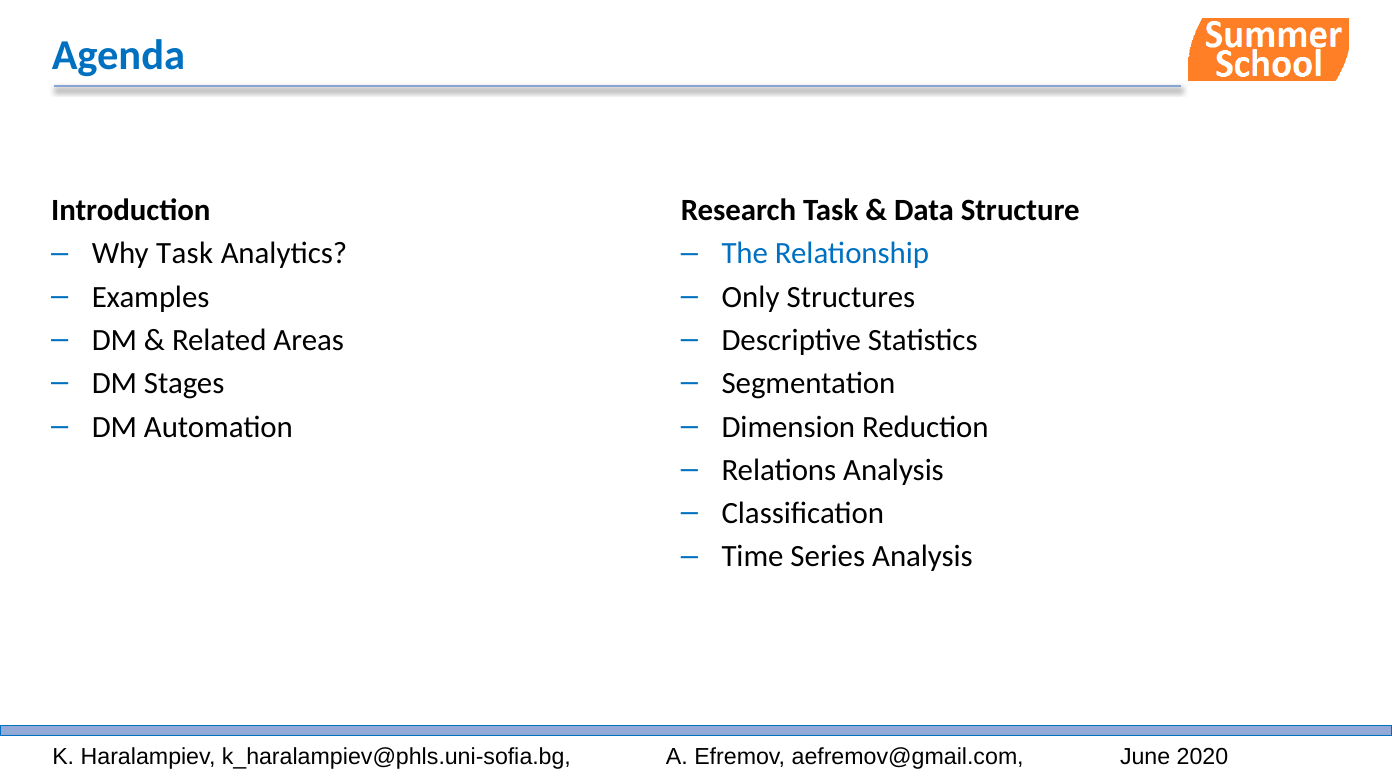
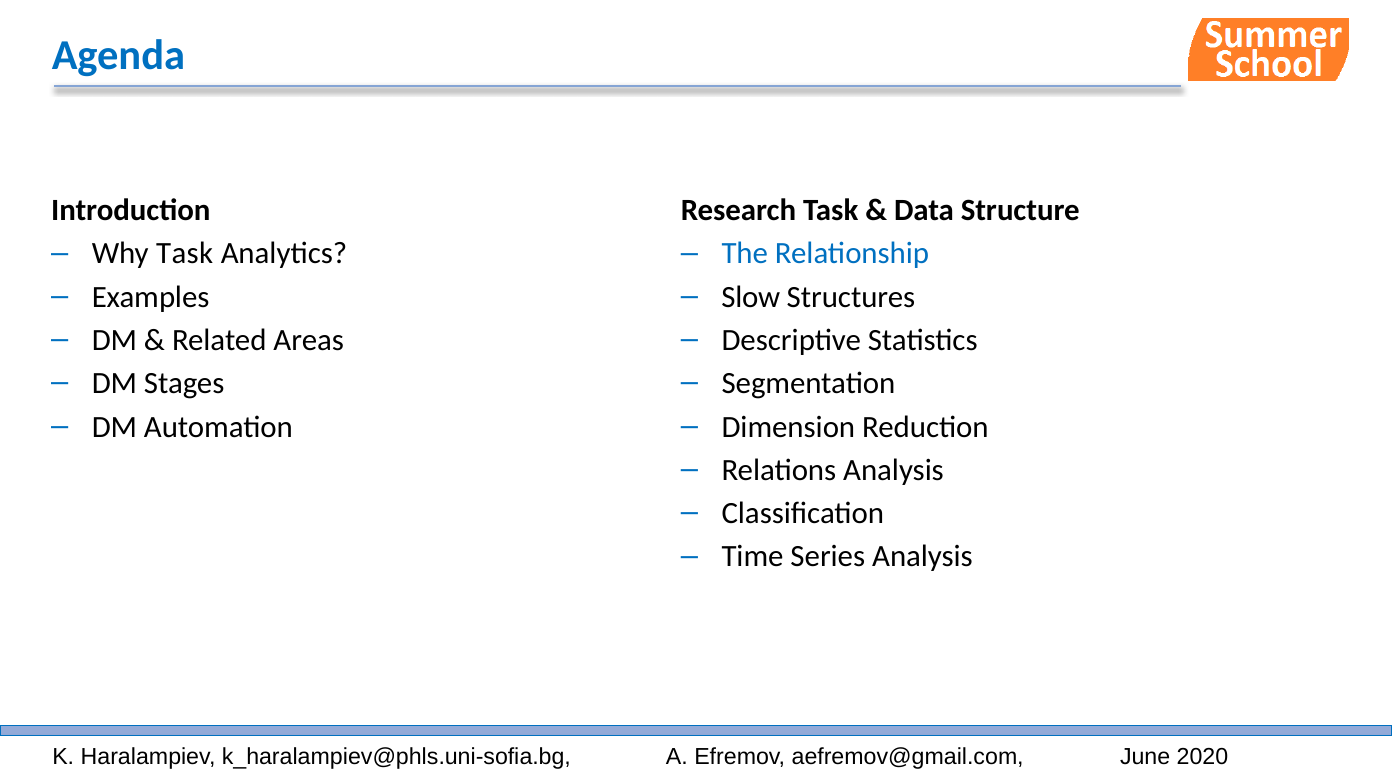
Only: Only -> Slow
